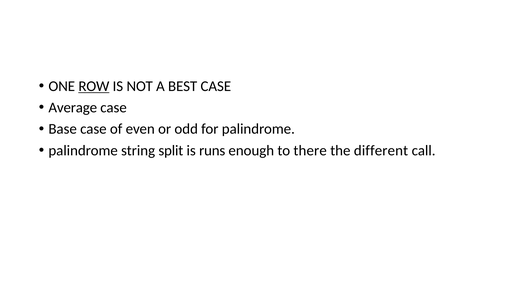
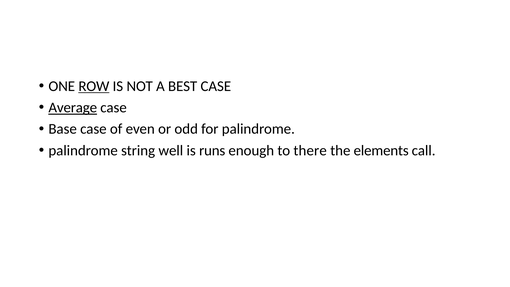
Average underline: none -> present
split: split -> well
different: different -> elements
